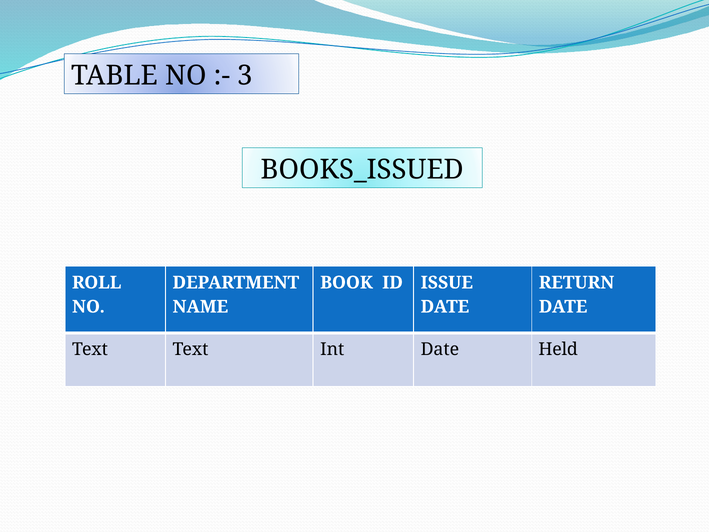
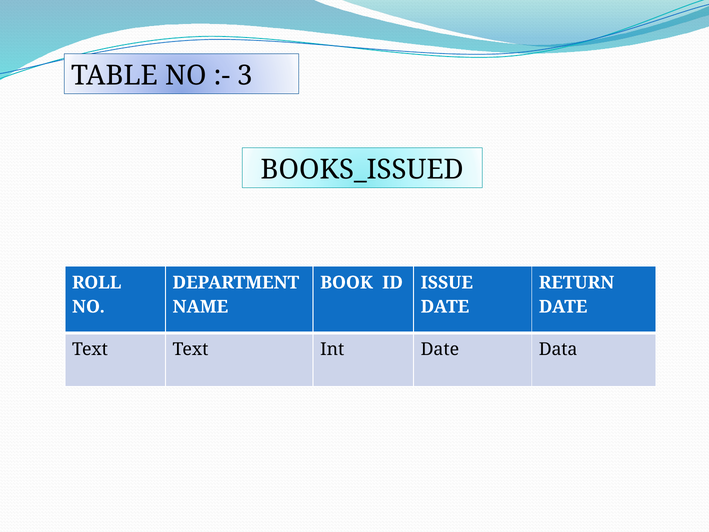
Held: Held -> Data
